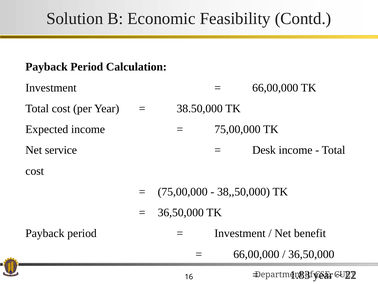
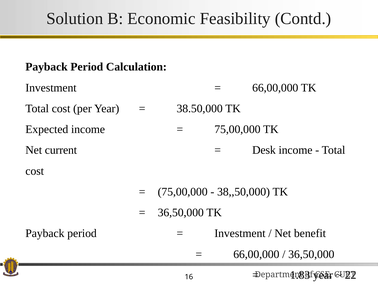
service: service -> current
